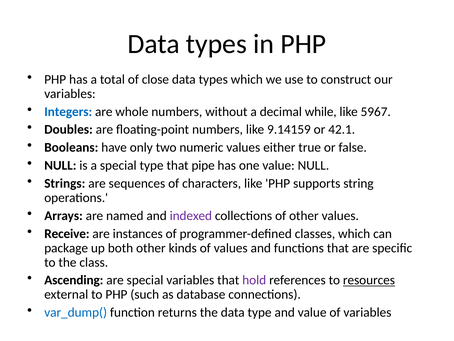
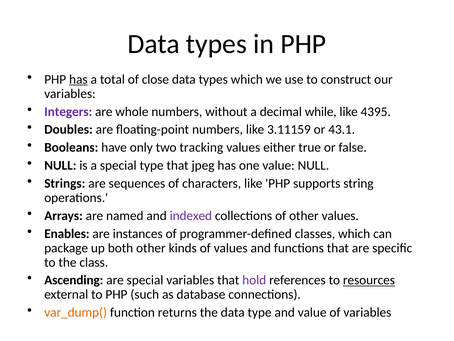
has at (78, 79) underline: none -> present
Integers colour: blue -> purple
5967: 5967 -> 4395
9.14159: 9.14159 -> 3.11159
42.1: 42.1 -> 43.1
numeric: numeric -> tracking
pipe: pipe -> jpeg
Receive: Receive -> Enables
var_dump( colour: blue -> orange
